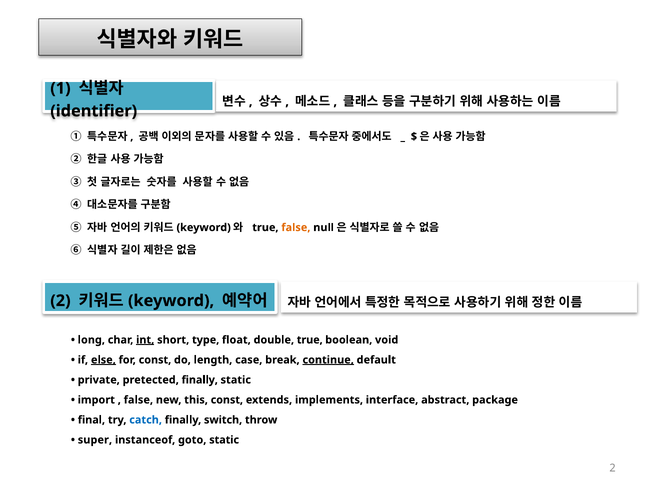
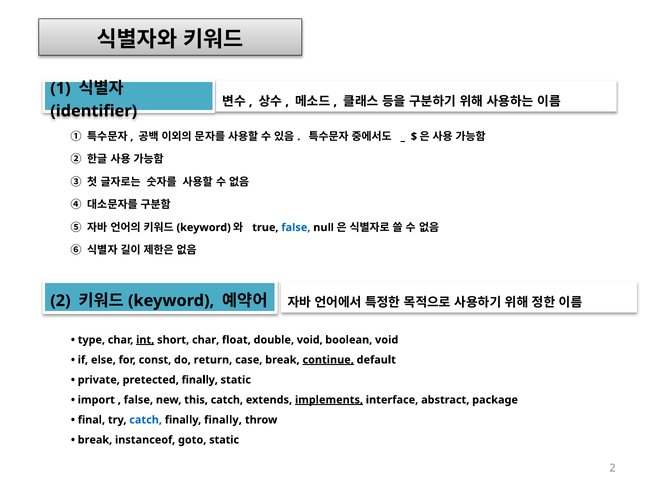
false at (296, 228) colour: orange -> blue
long: long -> type
short type: type -> char
double true: true -> void
else underline: present -> none
length: length -> return
this const: const -> catch
implements underline: none -> present
finally switch: switch -> finally
super at (95, 440): super -> break
